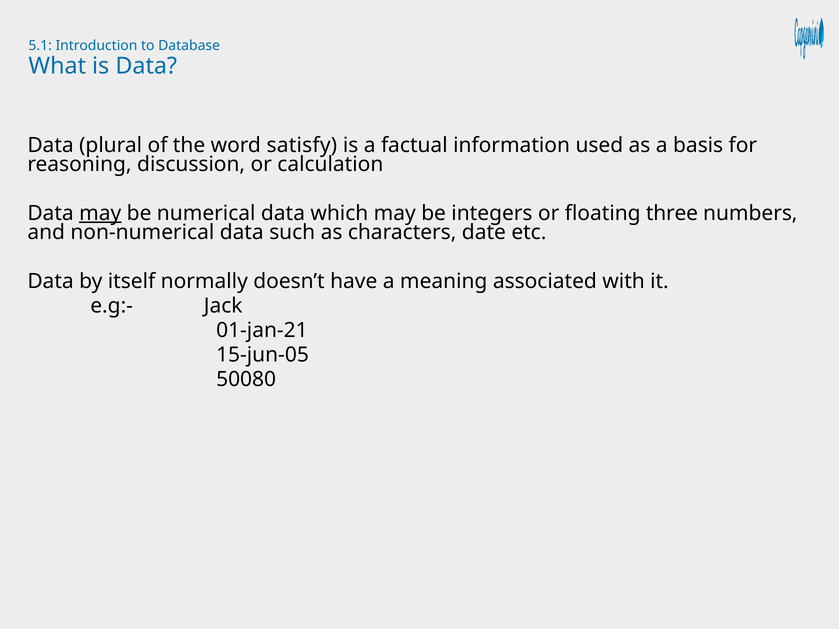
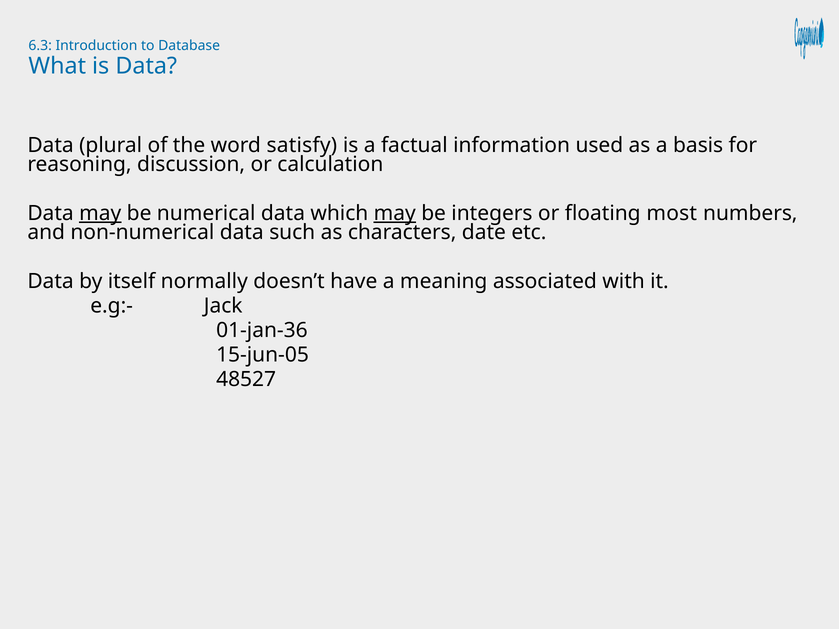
5.1: 5.1 -> 6.3
may at (395, 213) underline: none -> present
three: three -> most
01-jan-21: 01-jan-21 -> 01-jan-36
50080: 50080 -> 48527
